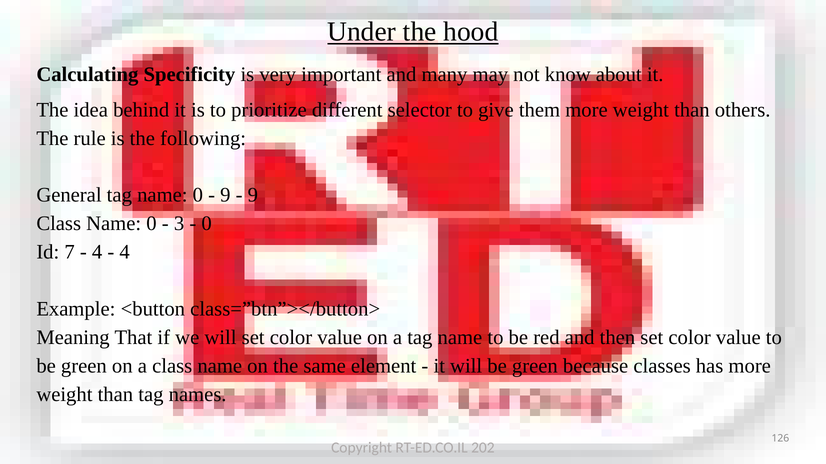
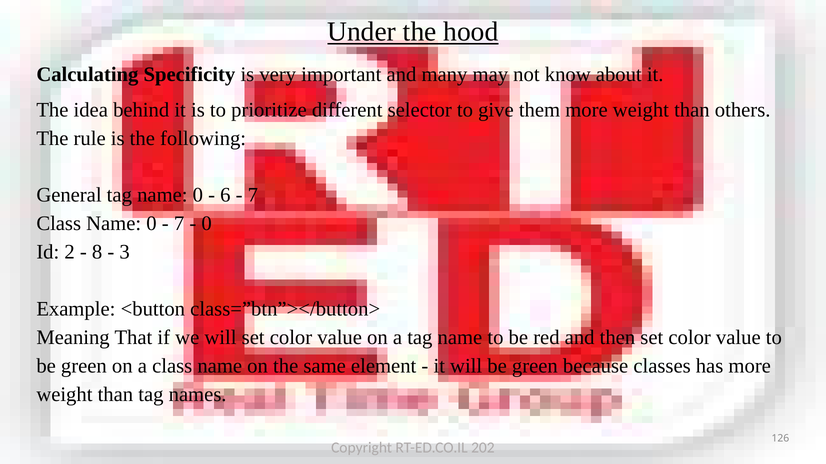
9 at (225, 195): 9 -> 6
9 at (253, 195): 9 -> 7
3 at (179, 224): 3 -> 7
7: 7 -> 2
4 at (97, 252): 4 -> 8
4 at (125, 252): 4 -> 3
